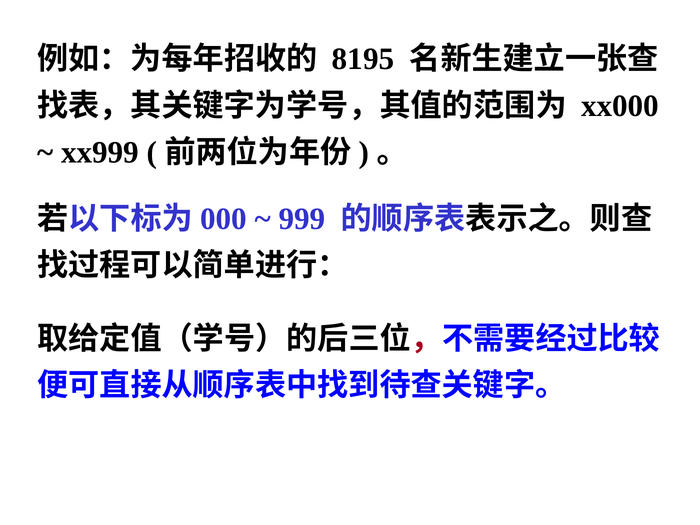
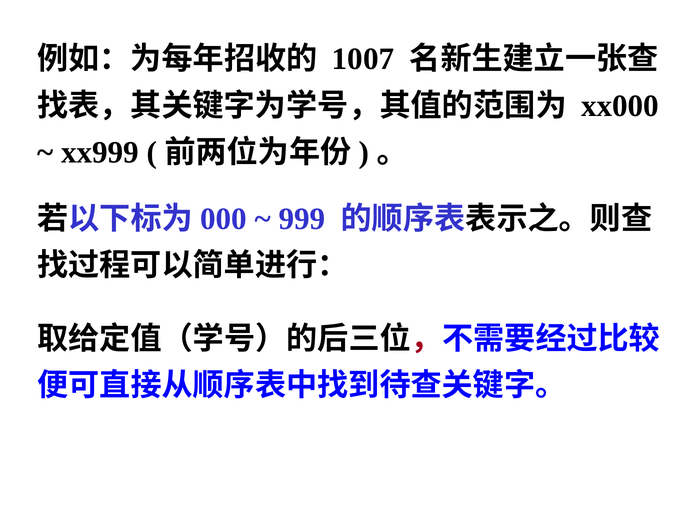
8195: 8195 -> 1007
